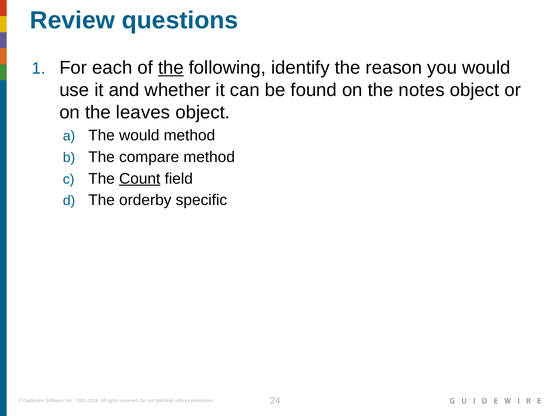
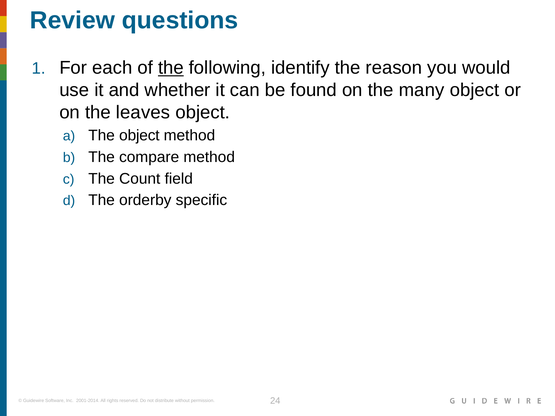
notes: notes -> many
The would: would -> object
Count underline: present -> none
